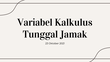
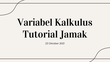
Tunggal: Tunggal -> Tutorial
